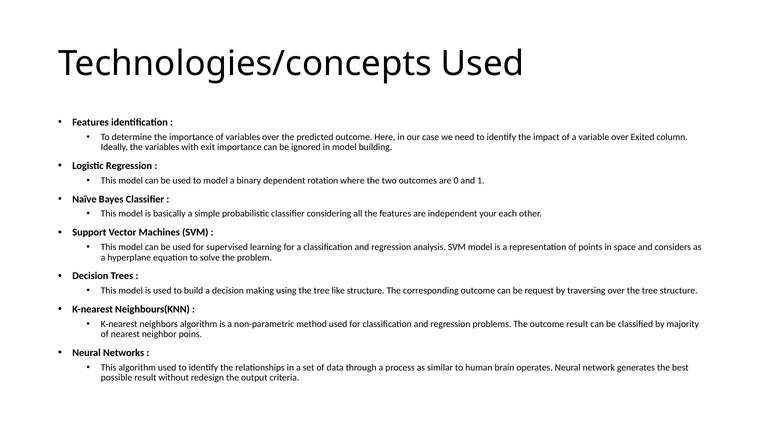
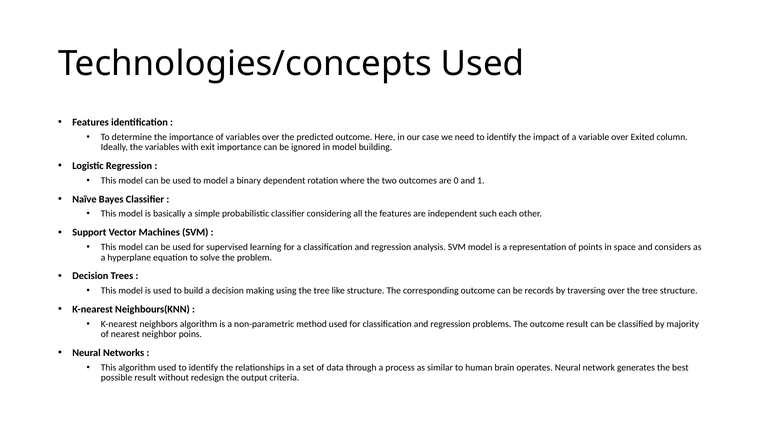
your: your -> such
request: request -> records
